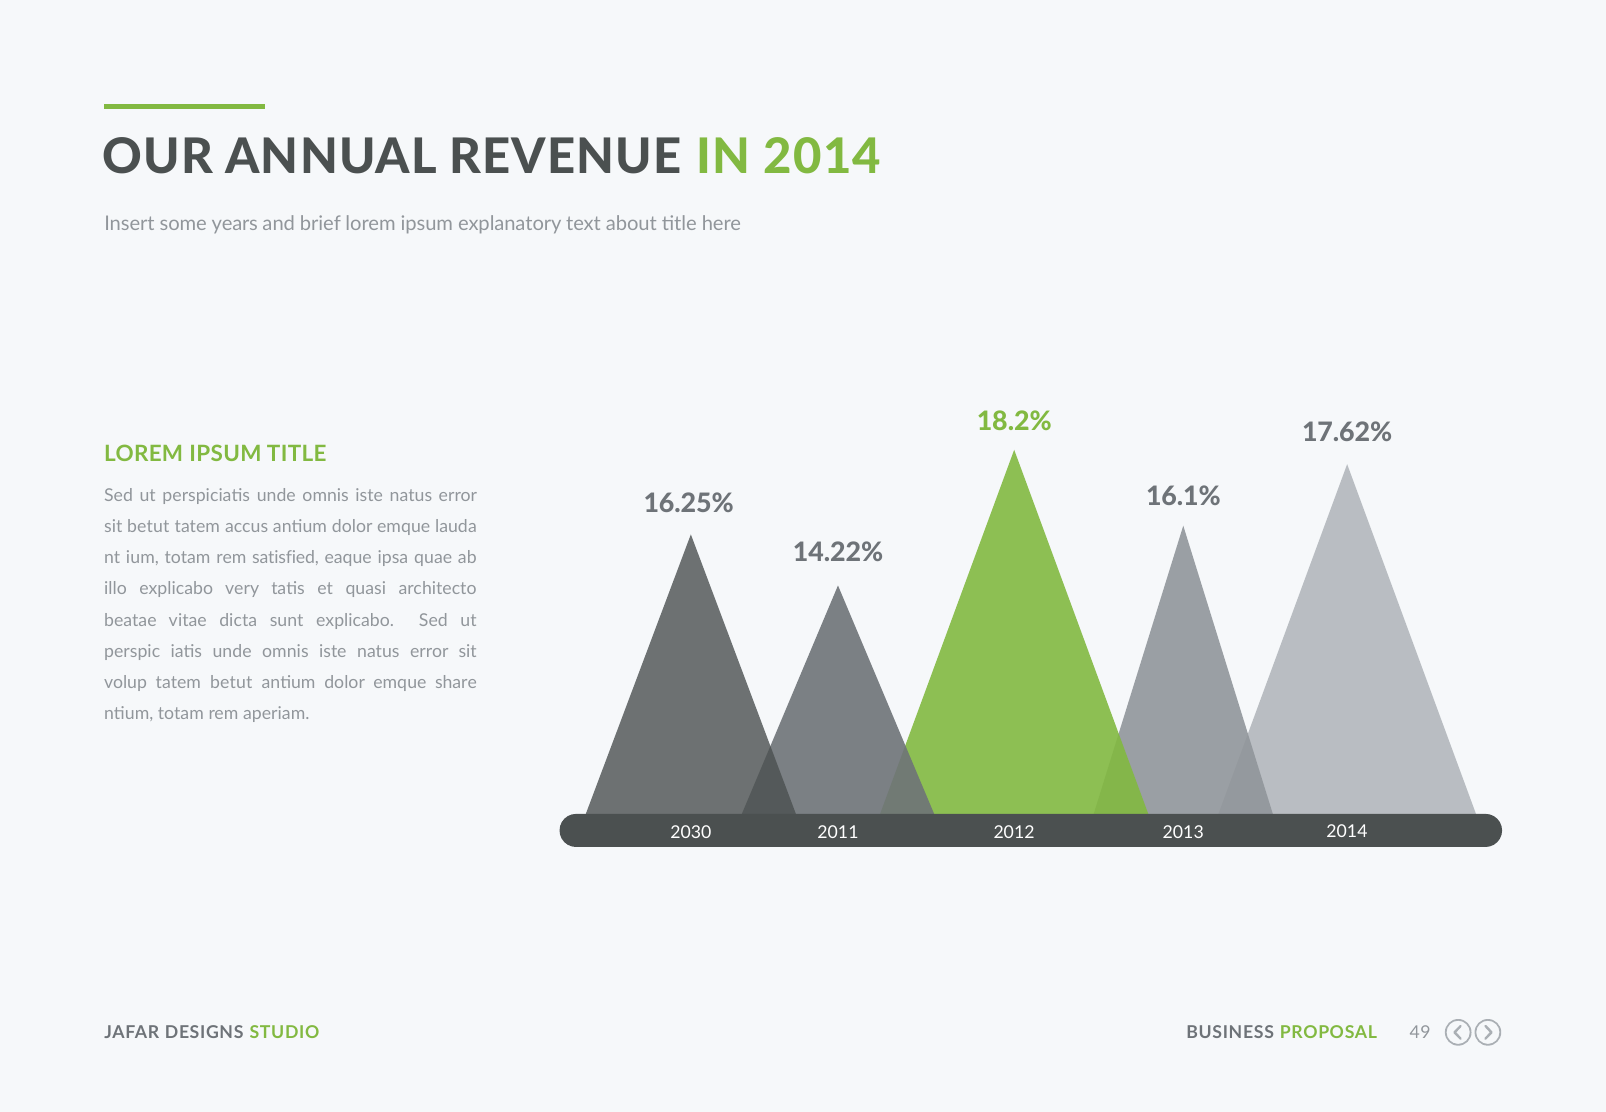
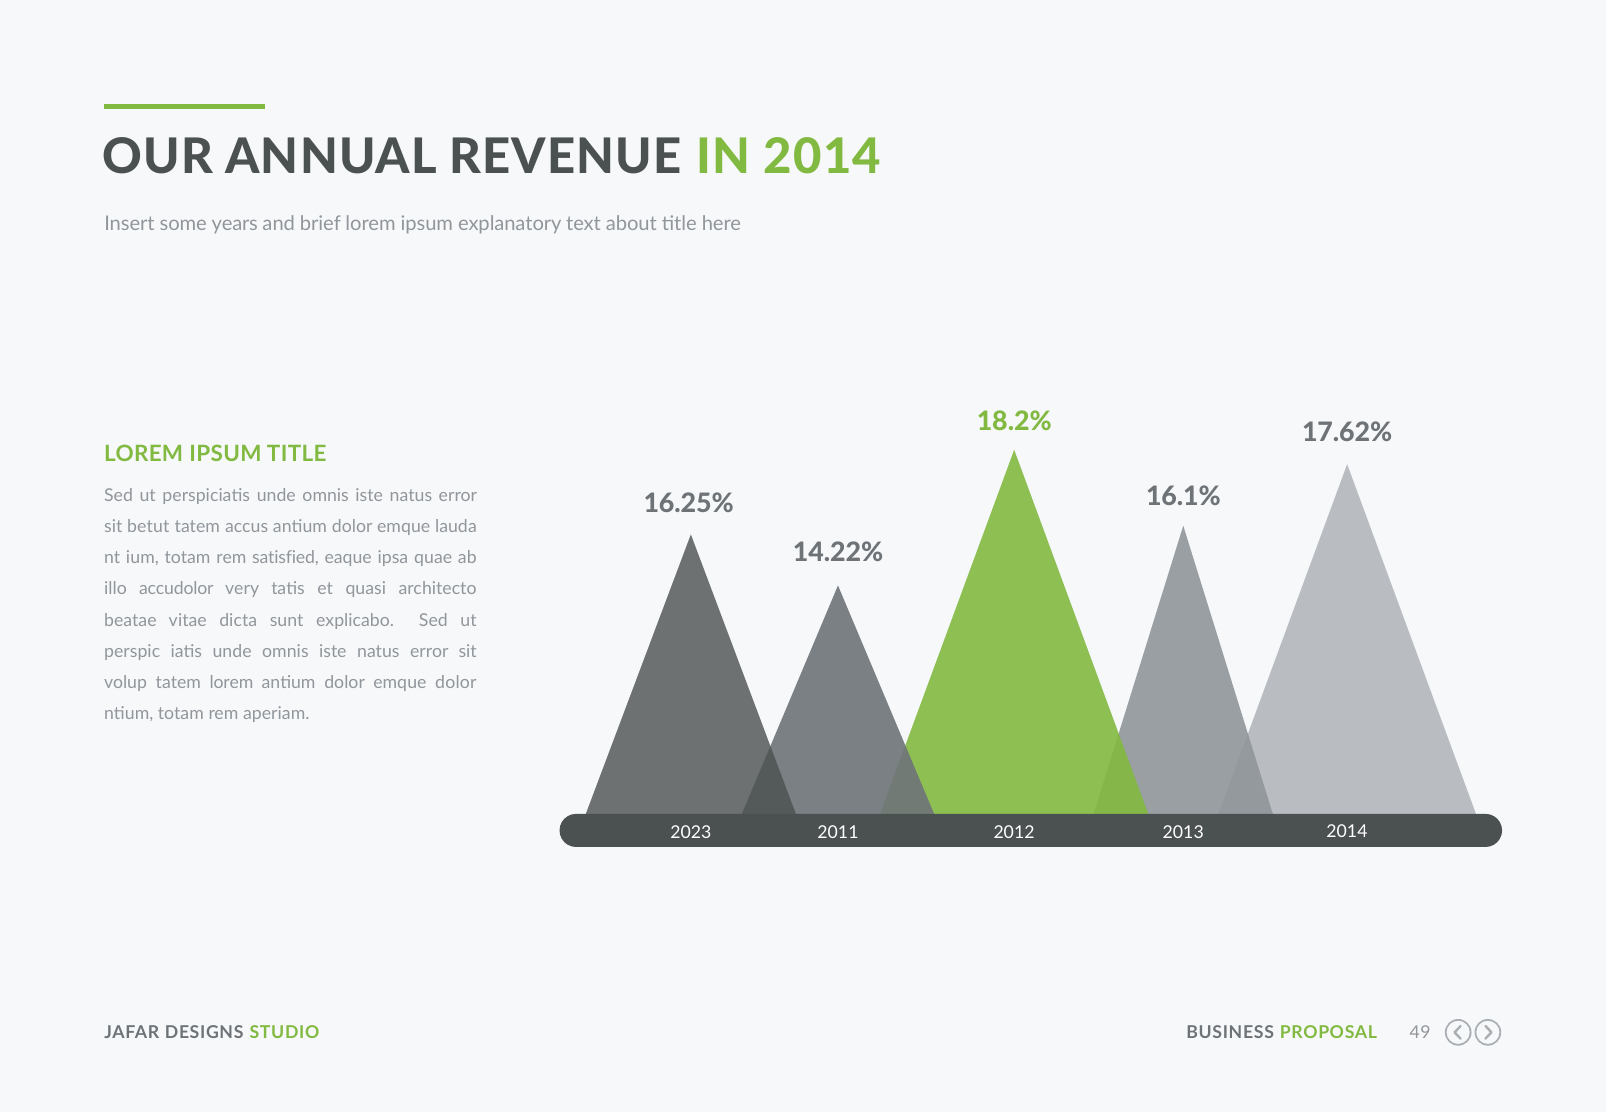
illo explicabo: explicabo -> accudolor
tatem betut: betut -> lorem
emque share: share -> dolor
2030: 2030 -> 2023
